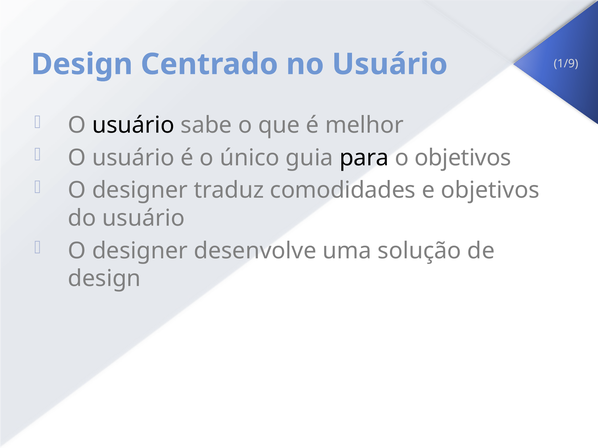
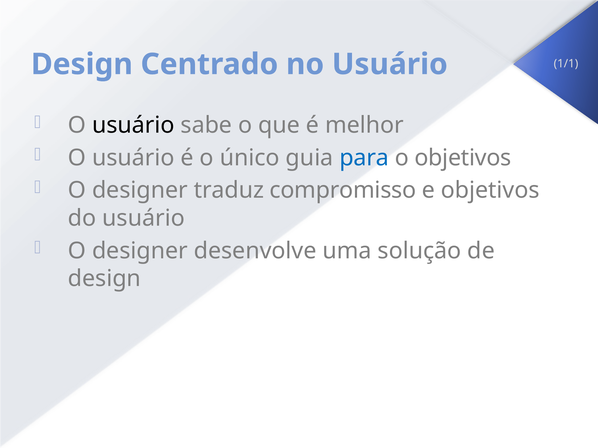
1/9: 1/9 -> 1/1
para colour: black -> blue
comodidades: comodidades -> compromisso
